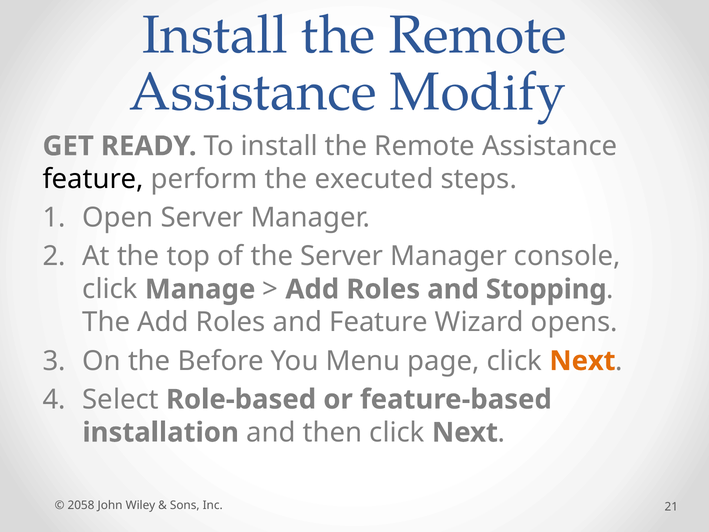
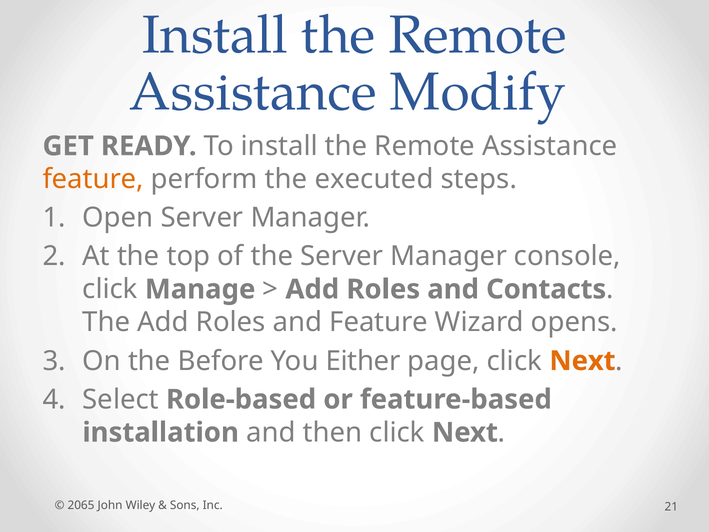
feature at (93, 179) colour: black -> orange
Stopping: Stopping -> Contacts
Menu: Menu -> Either
2058: 2058 -> 2065
